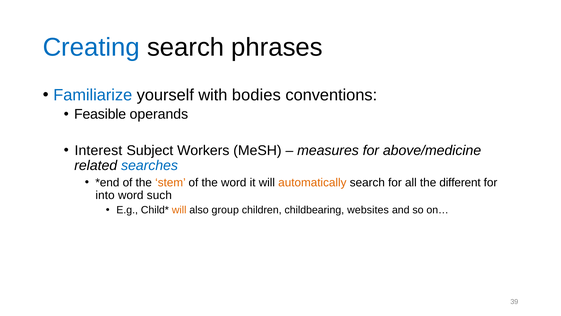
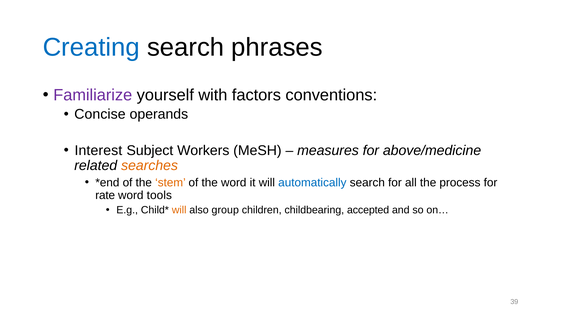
Familiarize colour: blue -> purple
bodies: bodies -> factors
Feasible: Feasible -> Concise
searches colour: blue -> orange
automatically colour: orange -> blue
different: different -> process
into: into -> rate
such: such -> tools
websites: websites -> accepted
